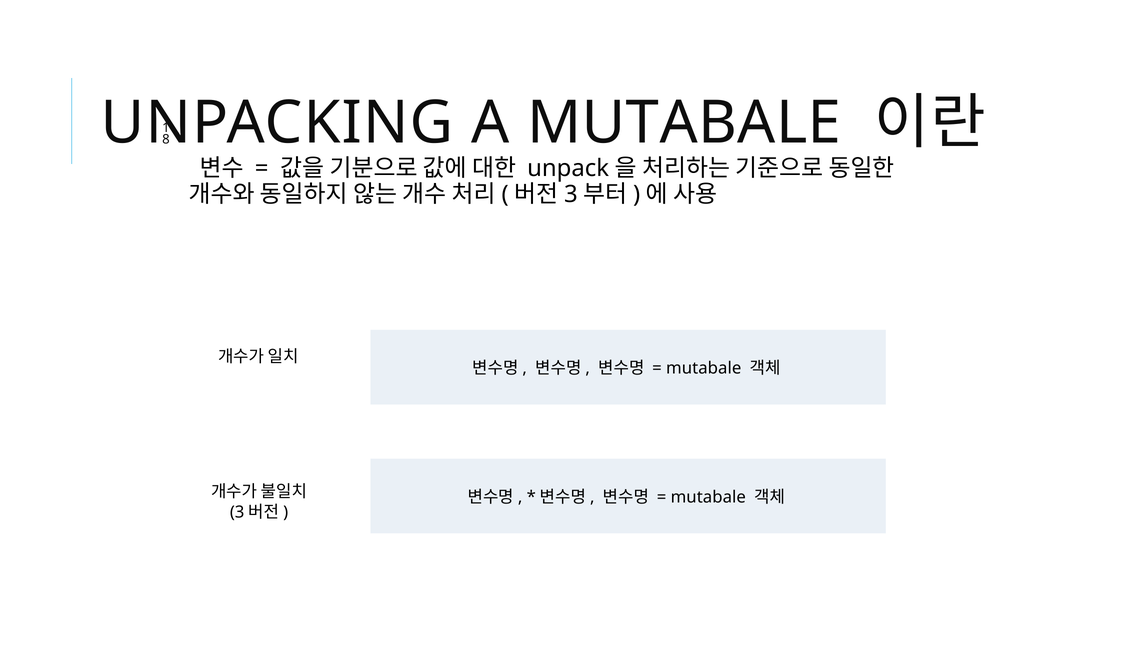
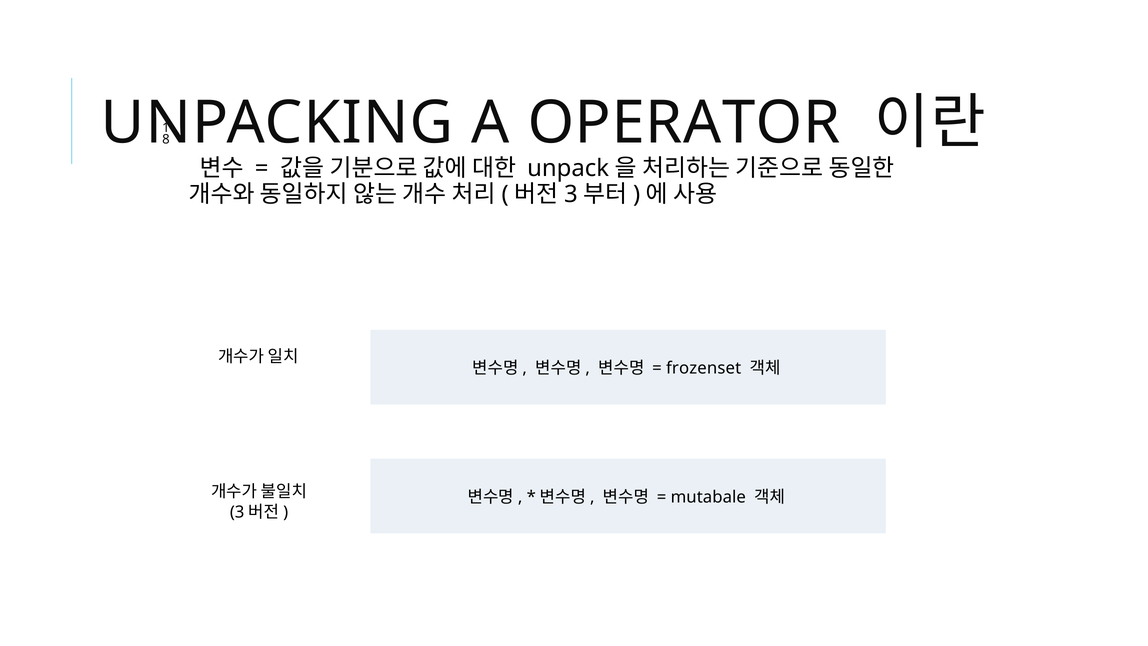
A MUTABALE: MUTABALE -> OPERATOR
mutabale at (704, 368): mutabale -> frozenset
